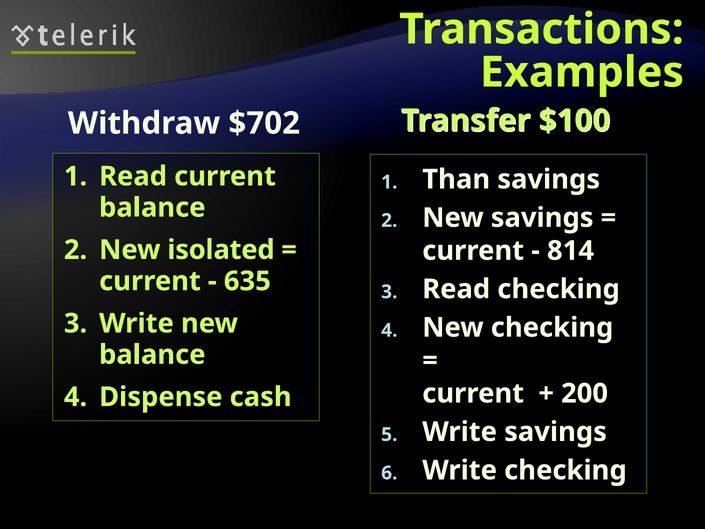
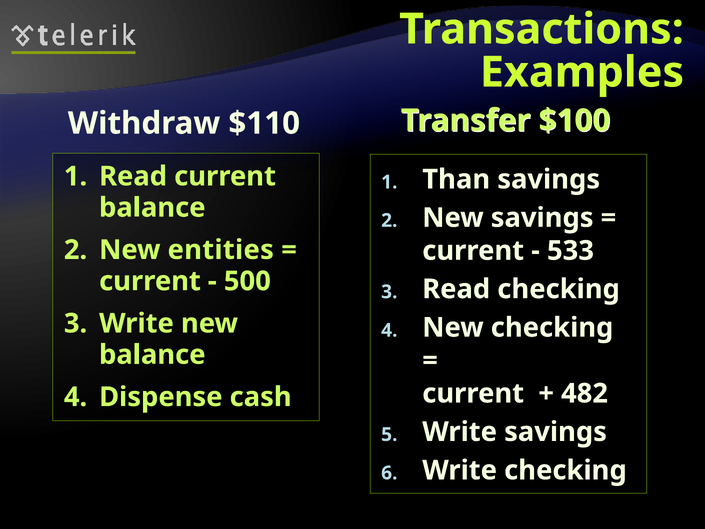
$702: $702 -> $110
isolated: isolated -> entities
814: 814 -> 533
635: 635 -> 500
200: 200 -> 482
